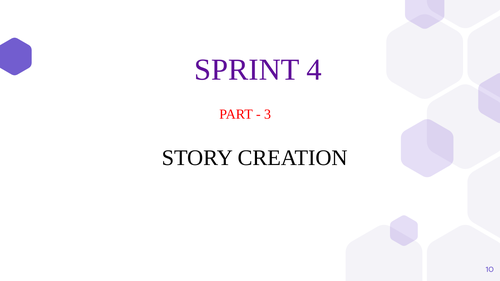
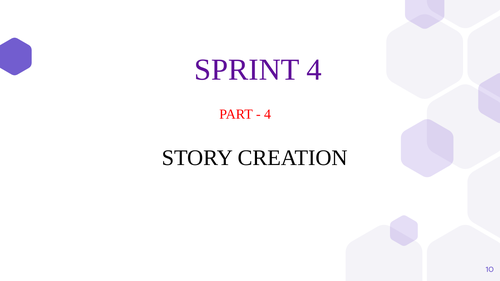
3 at (268, 114): 3 -> 4
